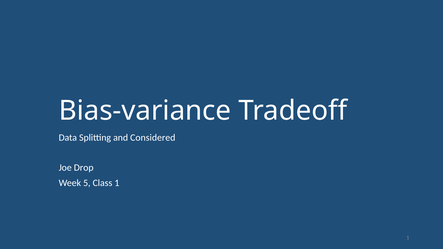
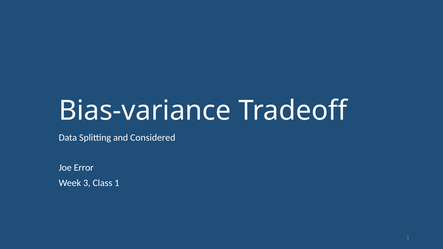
Drop: Drop -> Error
5: 5 -> 3
